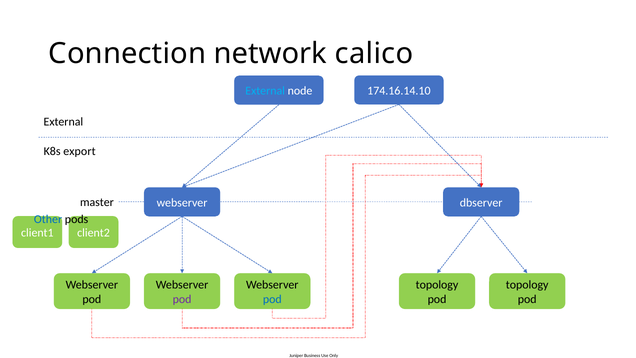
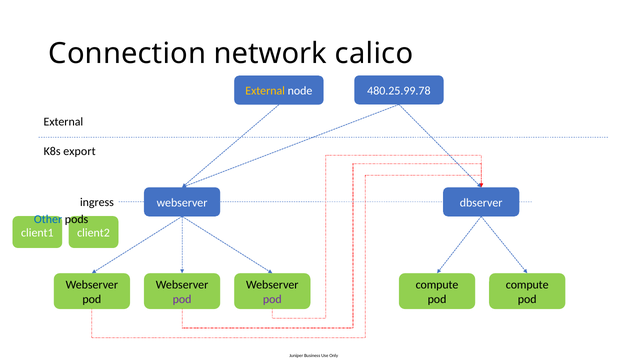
External at (265, 91) colour: light blue -> yellow
174.16.14.10: 174.16.14.10 -> 480.25.99.78
master: master -> ingress
topology at (437, 285): topology -> compute
topology at (527, 285): topology -> compute
pod at (272, 299) colour: blue -> purple
